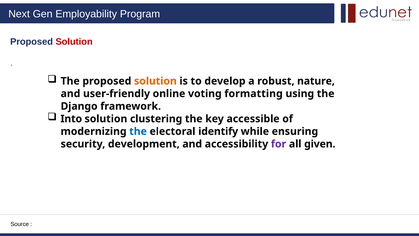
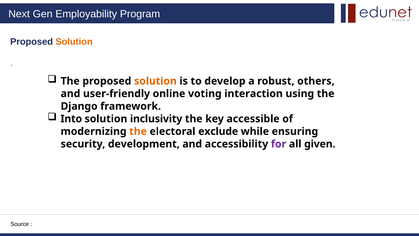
Solution at (74, 42) colour: red -> orange
nature: nature -> others
formatting: formatting -> interaction
clustering: clustering -> inclusivity
the at (138, 131) colour: blue -> orange
identify: identify -> exclude
